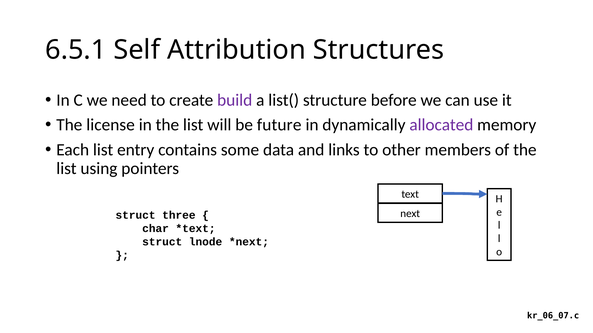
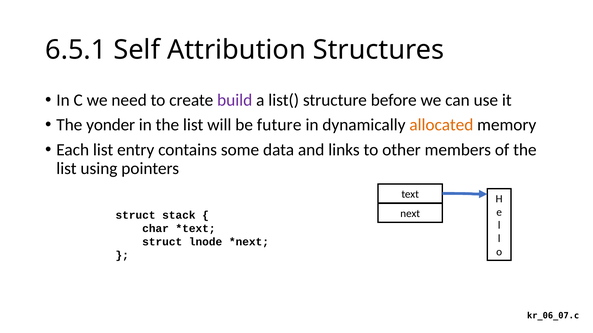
license: license -> yonder
allocated colour: purple -> orange
three: three -> stack
